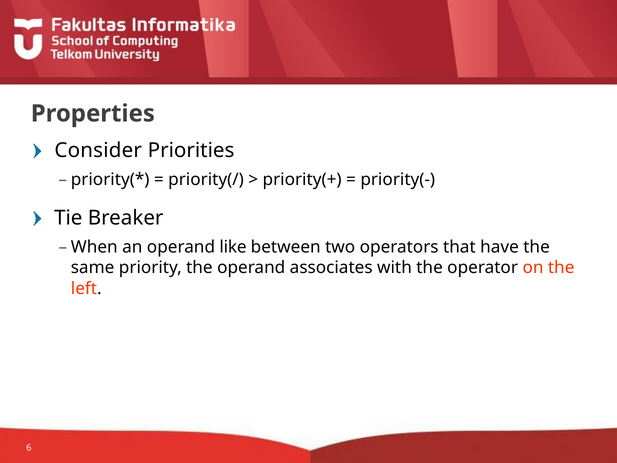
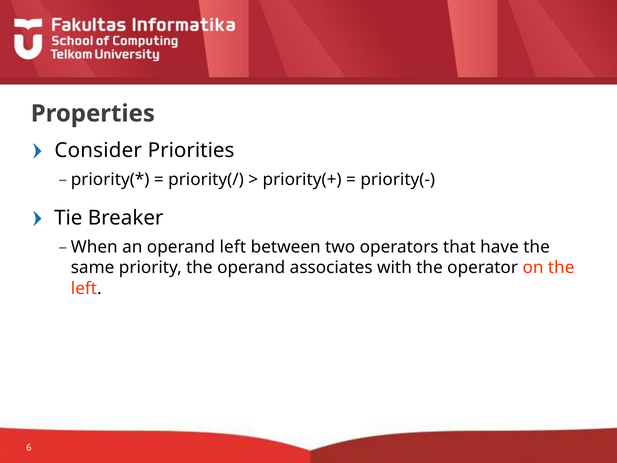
operand like: like -> left
